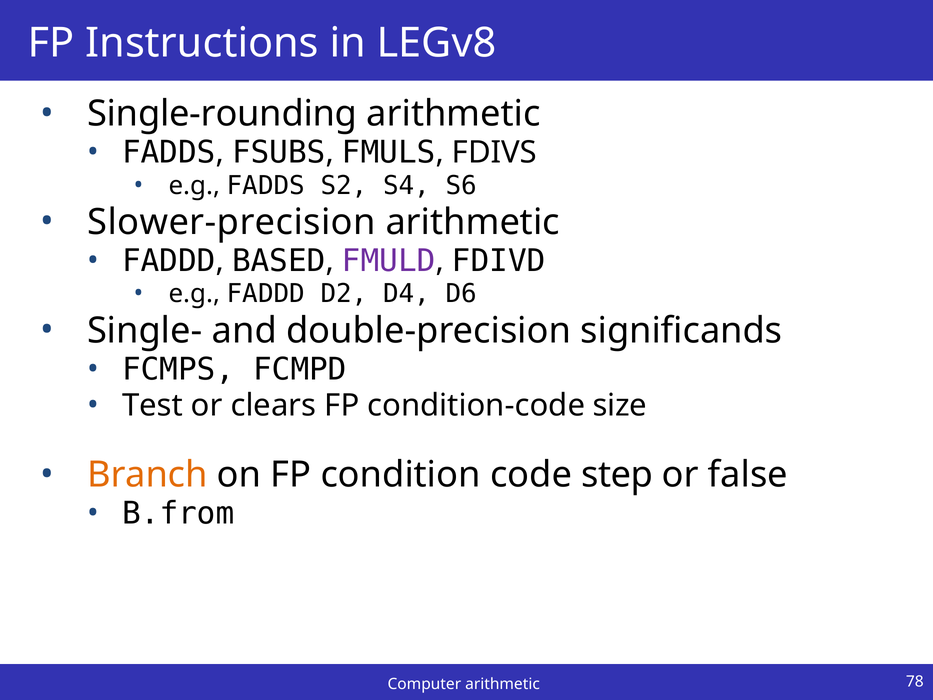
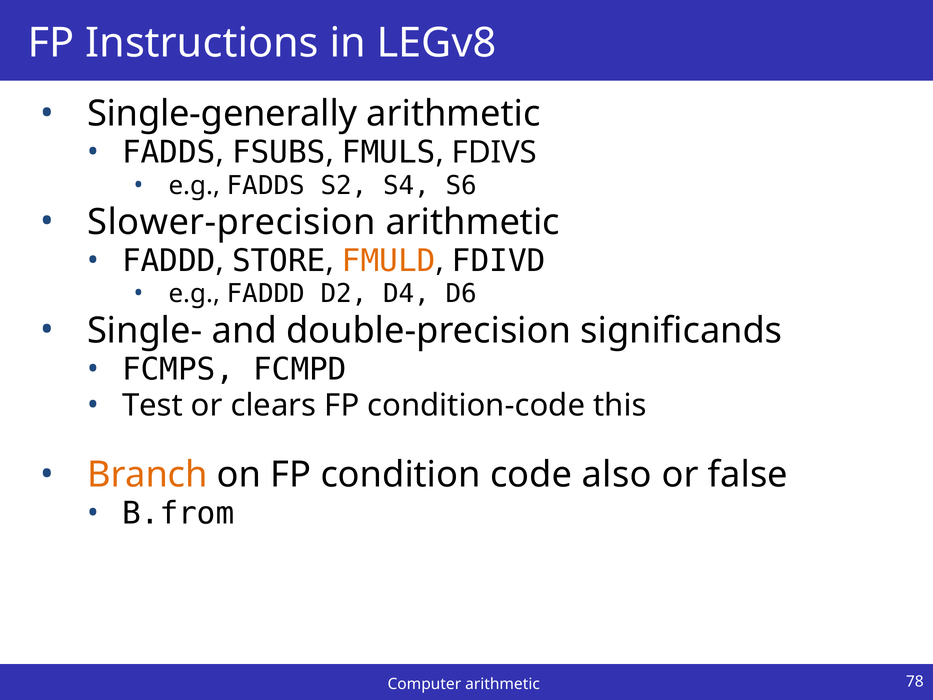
Single-rounding: Single-rounding -> Single-generally
BASED: BASED -> STORE
FMULD colour: purple -> orange
size: size -> this
step: step -> also
